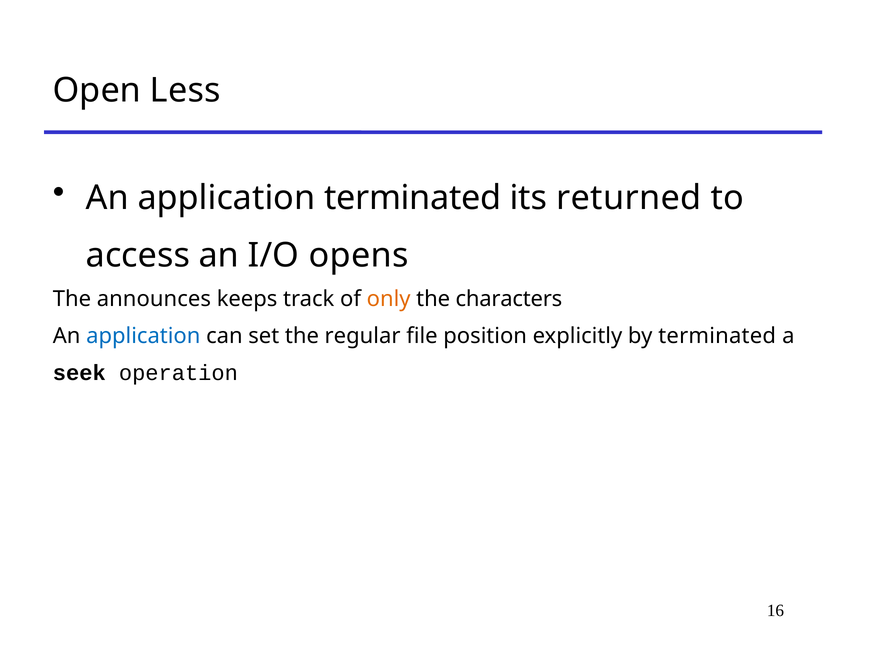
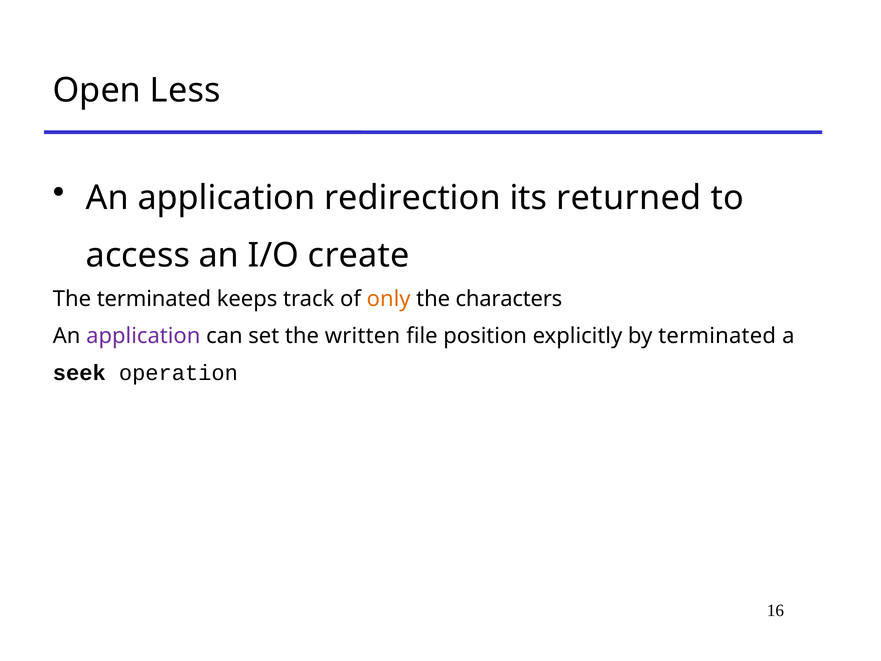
application terminated: terminated -> redirection
opens: opens -> create
The announces: announces -> terminated
application at (143, 336) colour: blue -> purple
regular: regular -> written
